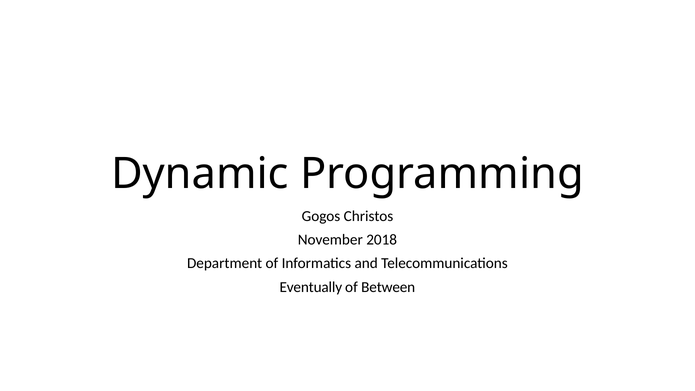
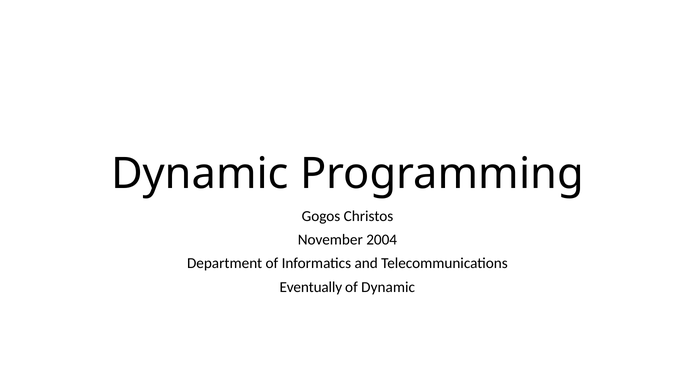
2018: 2018 -> 2004
of Between: Between -> Dynamic
